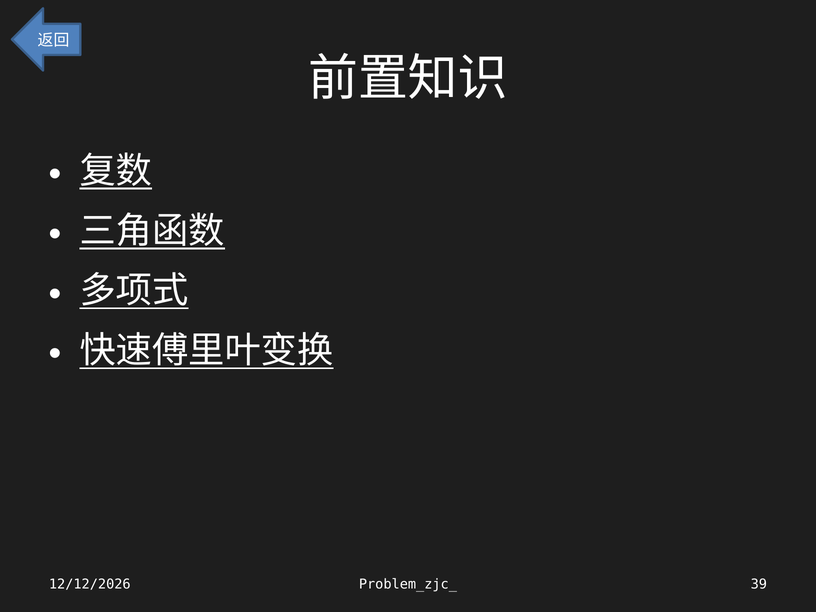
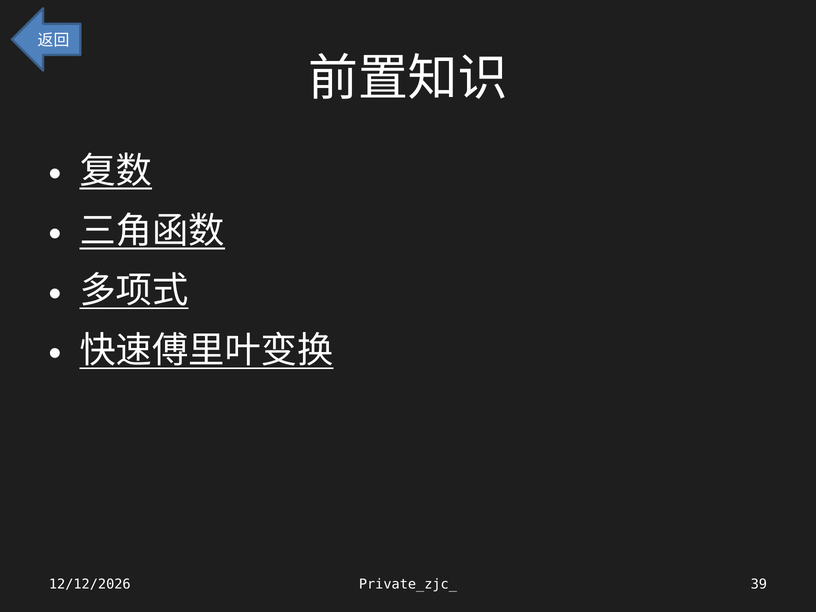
Problem_zjc_: Problem_zjc_ -> Private_zjc_
